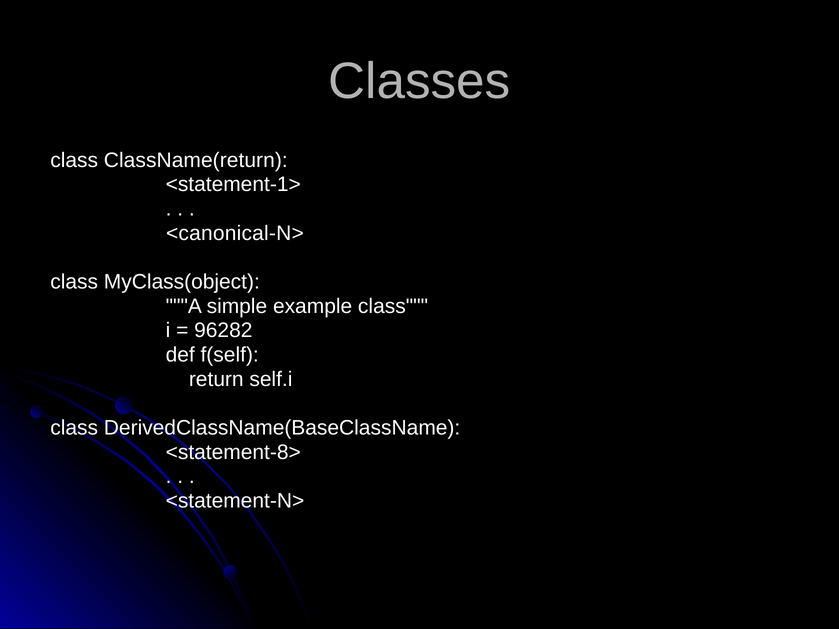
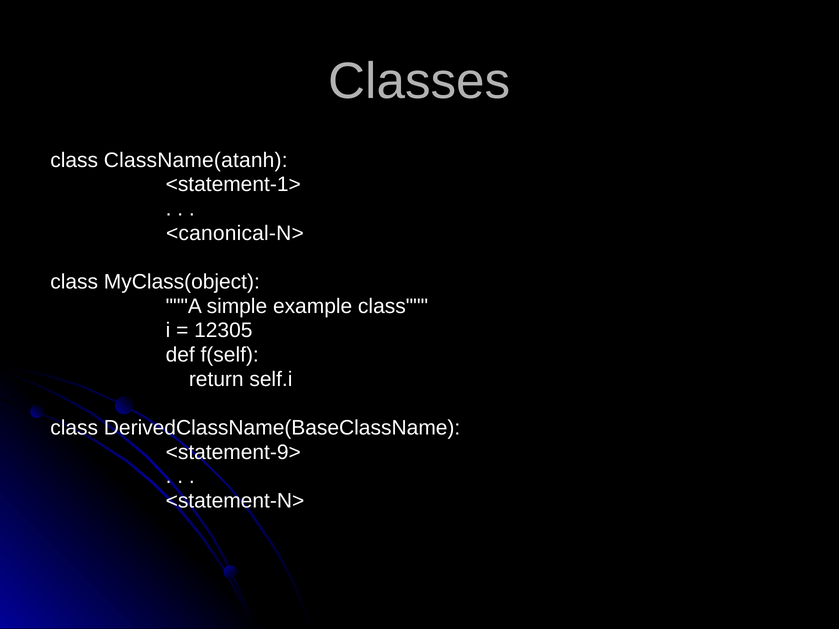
ClassName(return: ClassName(return -> ClassName(atanh
96282: 96282 -> 12305
<statement-8>: <statement-8> -> <statement-9>
